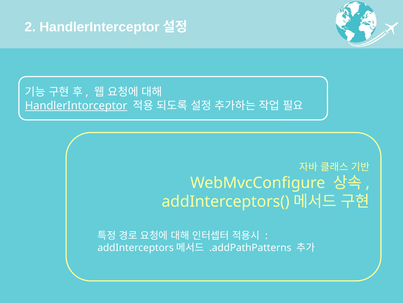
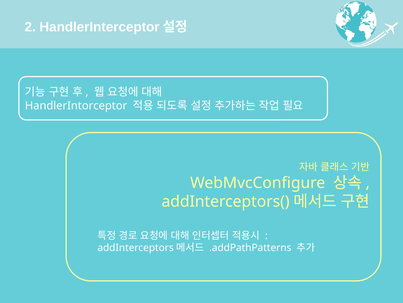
HandlerIntorceptor underline: present -> none
